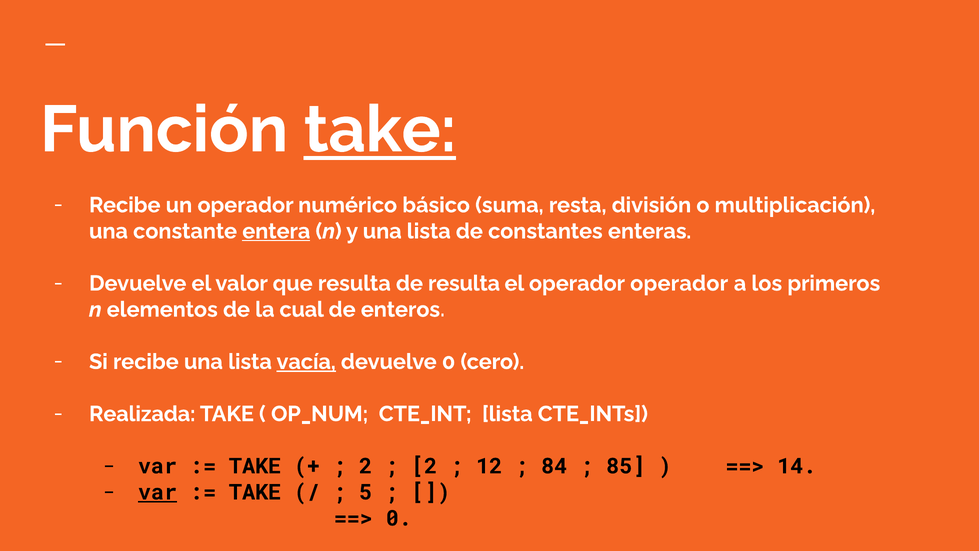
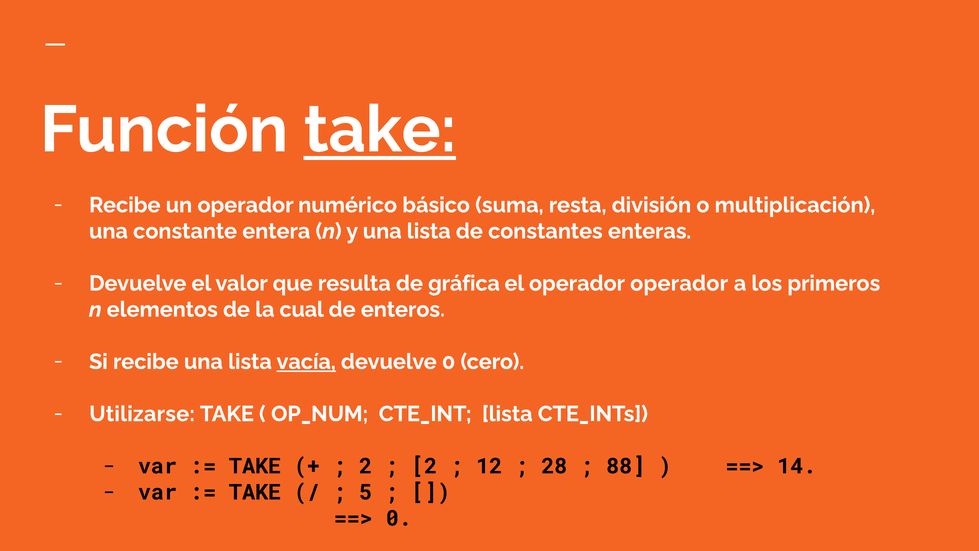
entera underline: present -> none
de resulta: resulta -> gráfica
Realizada: Realizada -> Utilizarse
84: 84 -> 28
85: 85 -> 88
var at (157, 492) underline: present -> none
